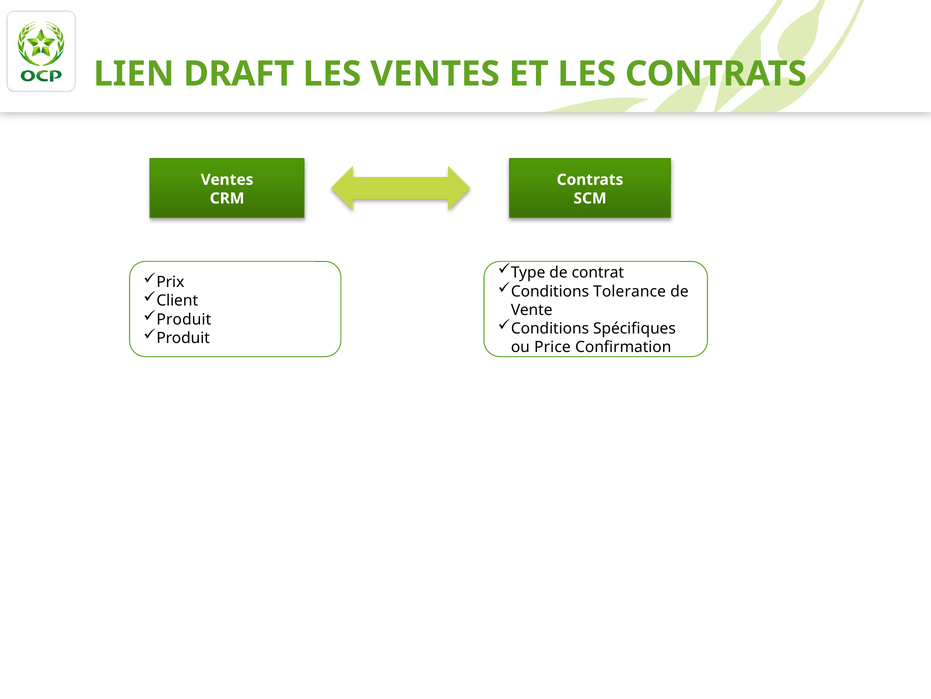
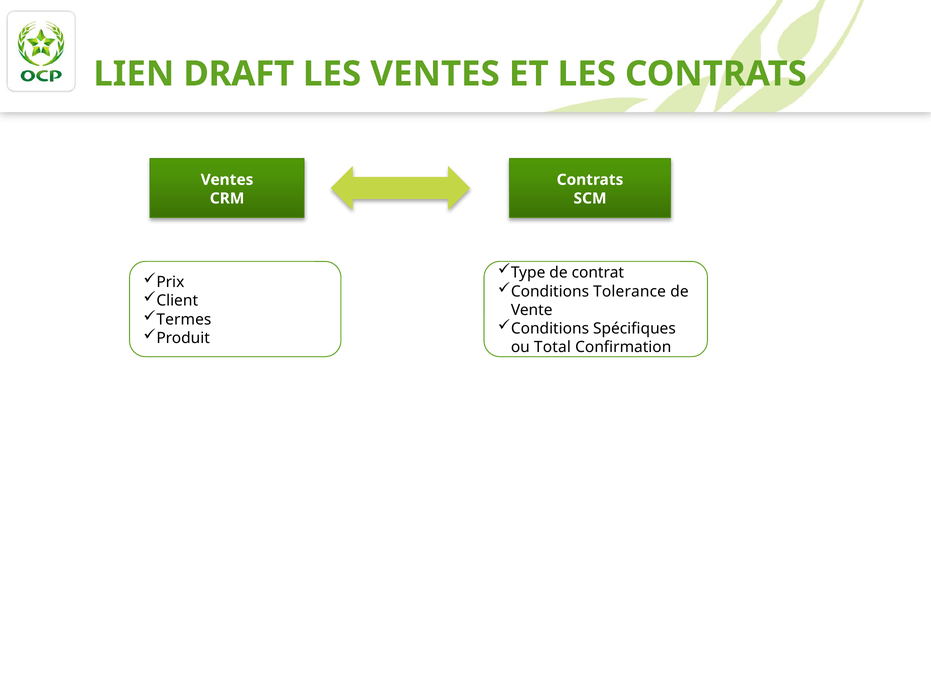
Produit at (184, 319): Produit -> Termes
Price: Price -> Total
